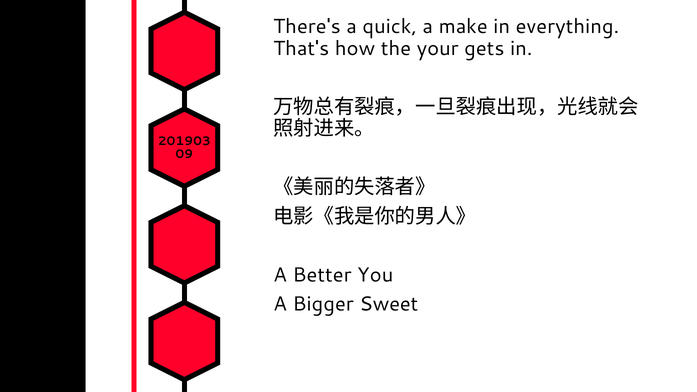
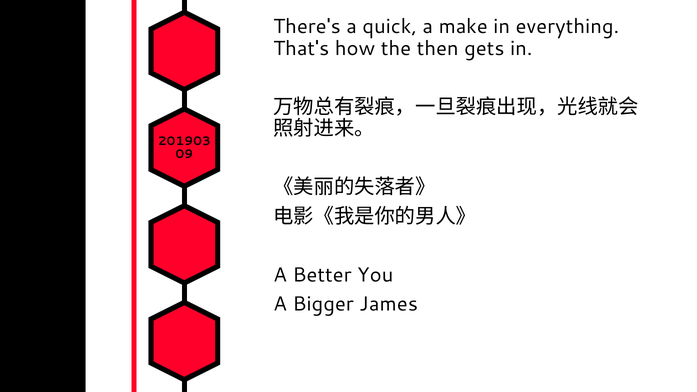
your: your -> then
Sweet: Sweet -> James
